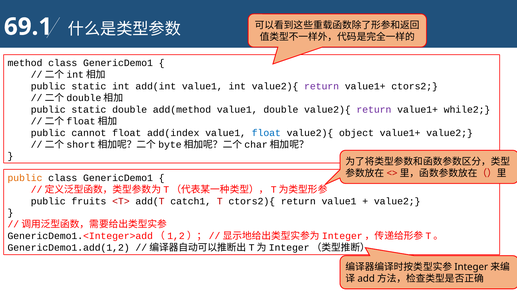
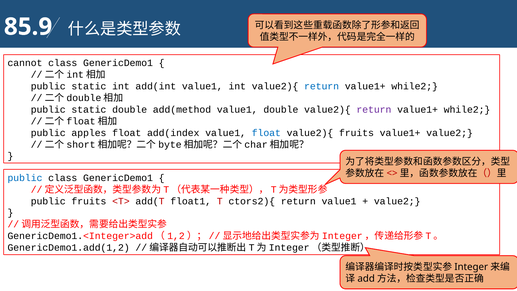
69.1: 69.1 -> 85.9
method: method -> cannot
return at (322, 86) colour: purple -> blue
ctors2 at (415, 86): ctors2 -> while2
cannot: cannot -> apples
value2){ object: object -> fruits
public at (25, 178) colour: orange -> blue
catch1: catch1 -> float1
